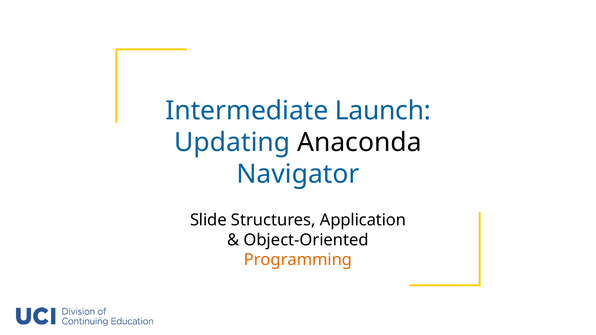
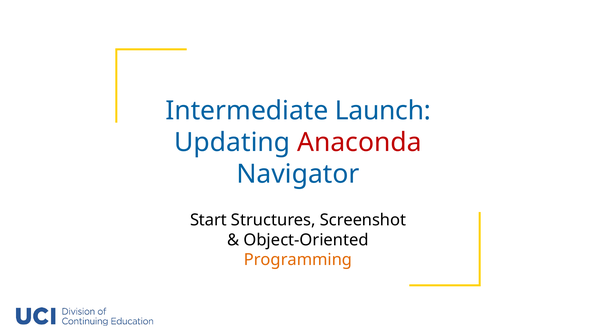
Anaconda colour: black -> red
Slide: Slide -> Start
Application: Application -> Screenshot
